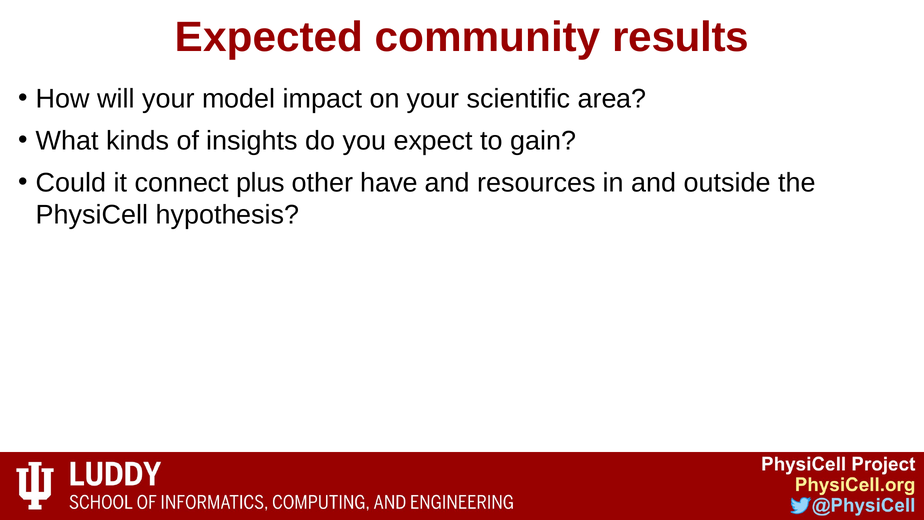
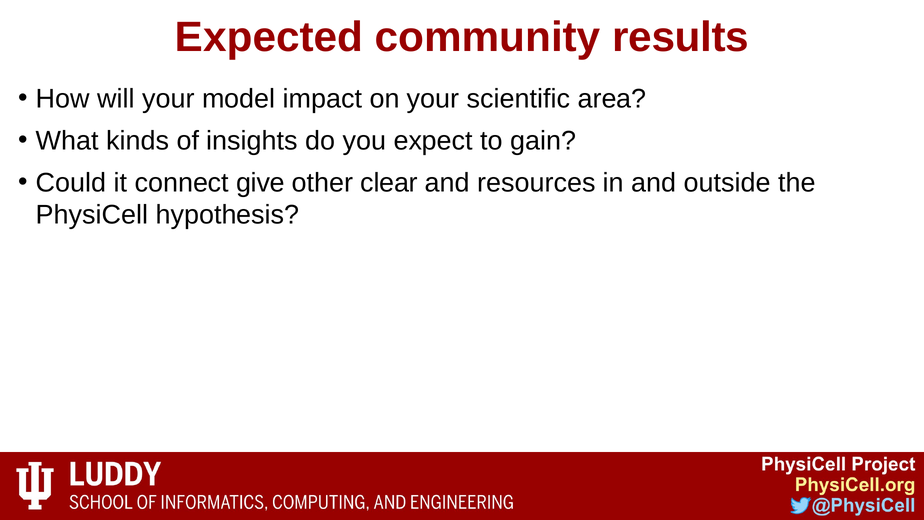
plus: plus -> give
have: have -> clear
